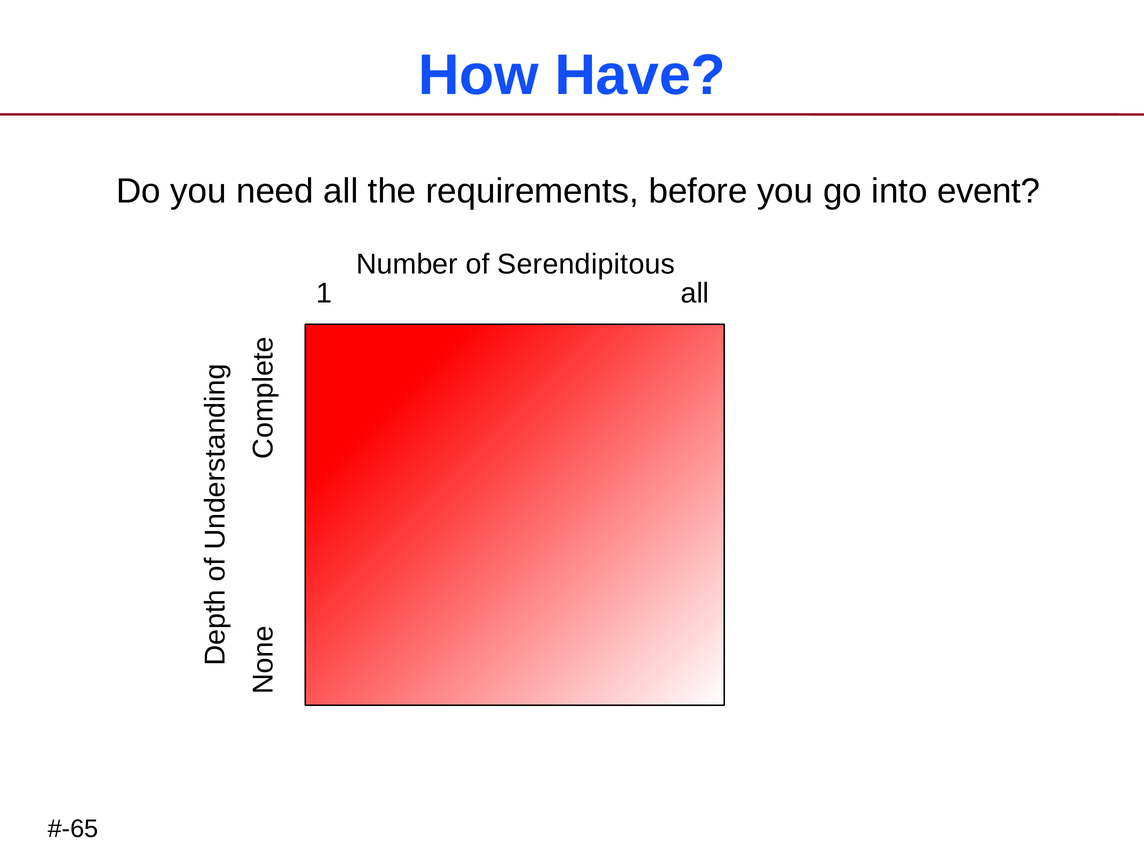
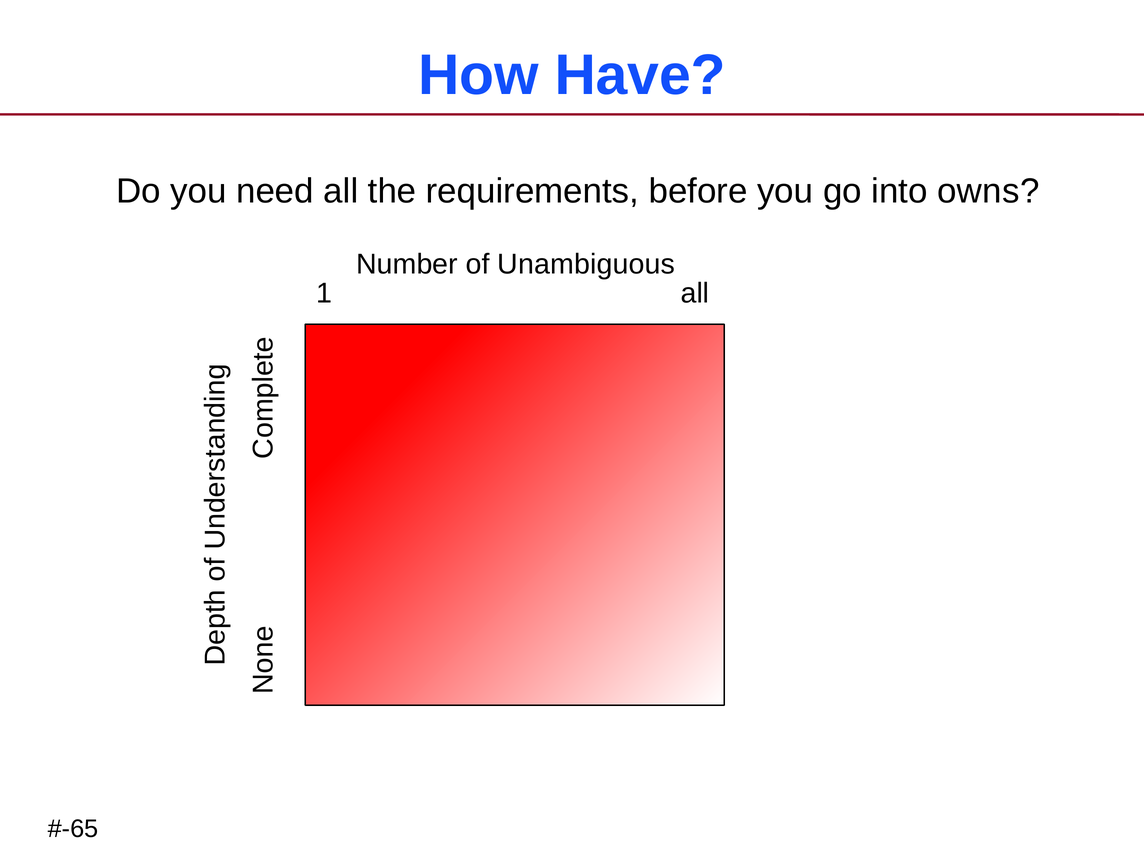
event: event -> owns
Serendipitous: Serendipitous -> Unambiguous
